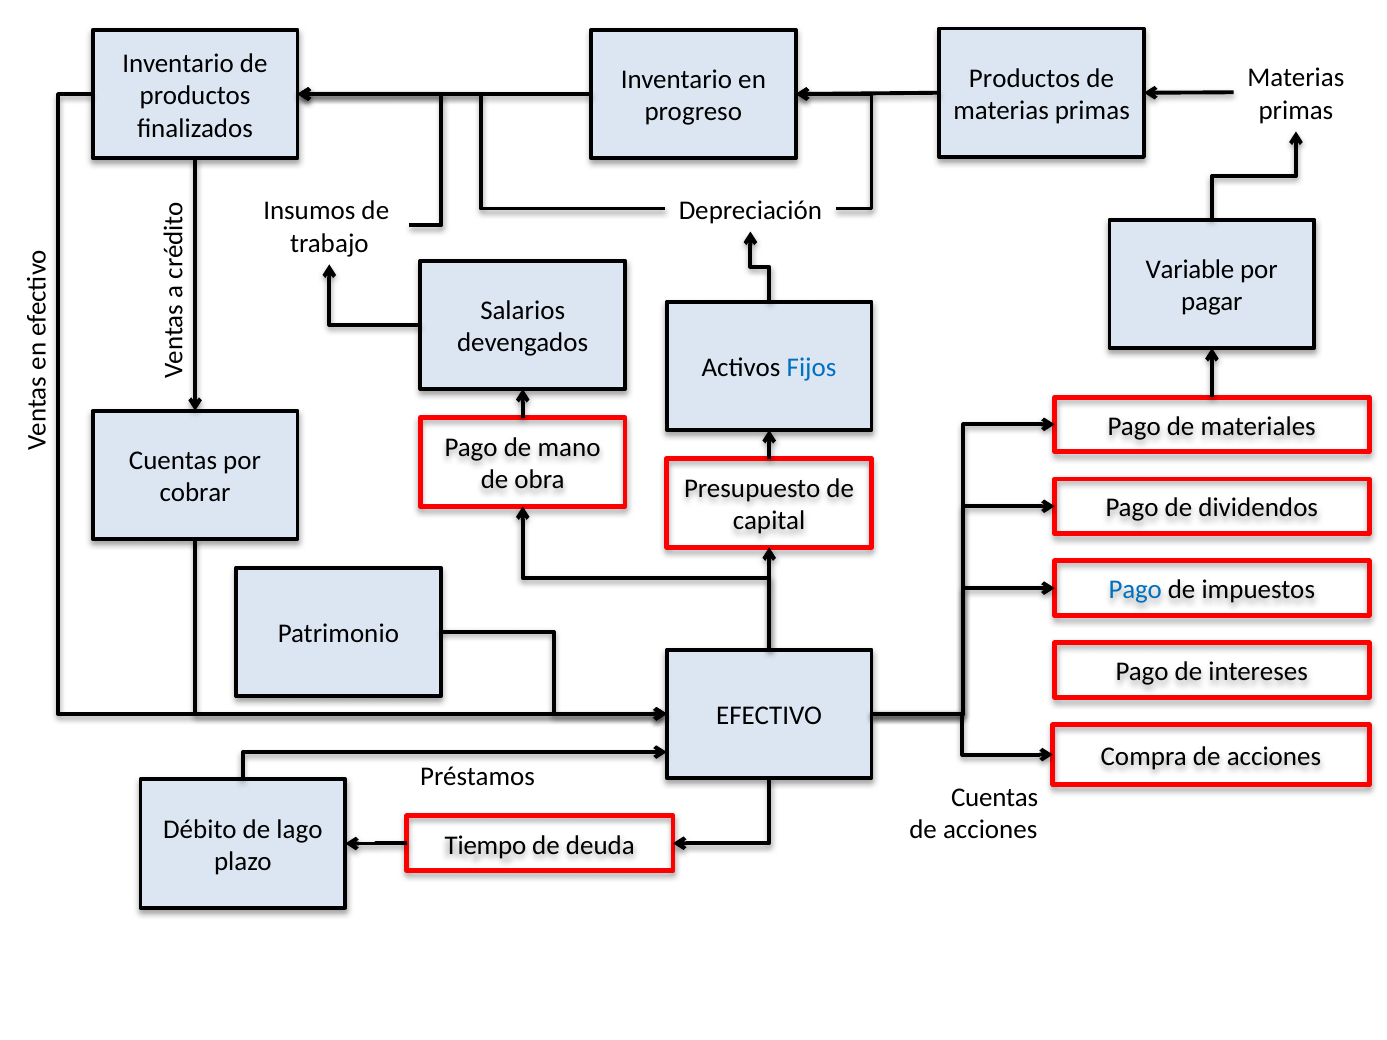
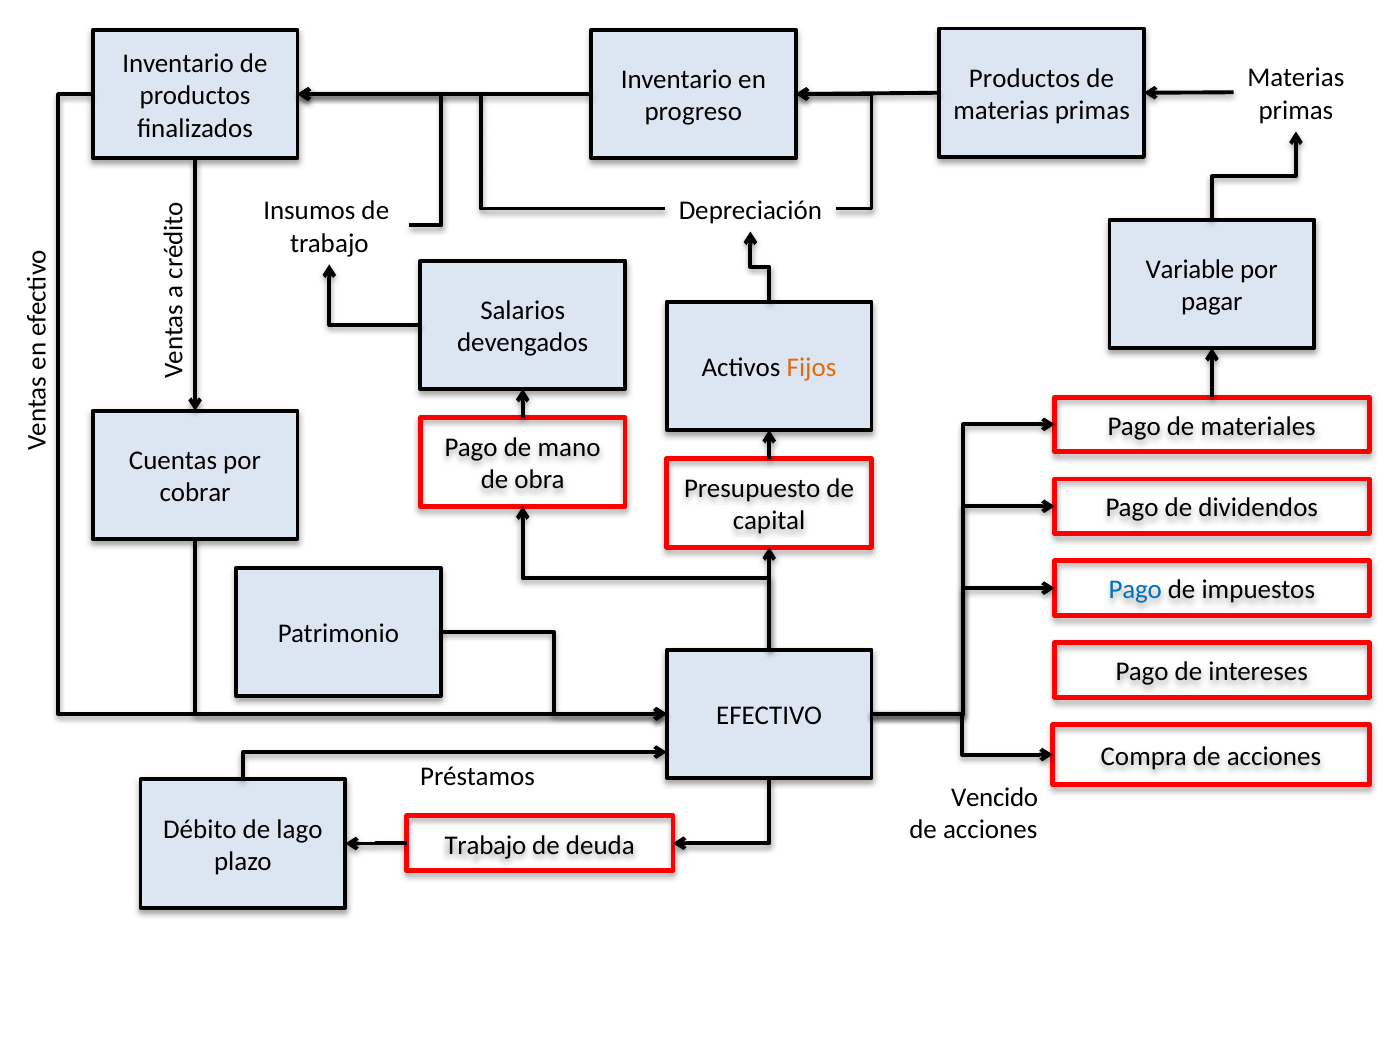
Fijos colour: blue -> orange
Cuentas at (995, 798): Cuentas -> Vencido
Tiempo at (485, 845): Tiempo -> Trabajo
